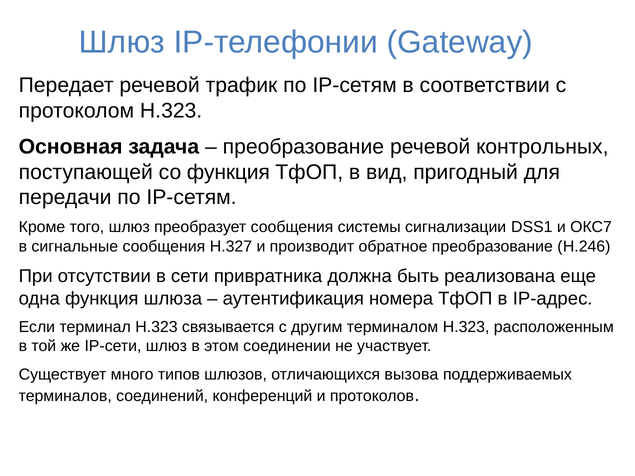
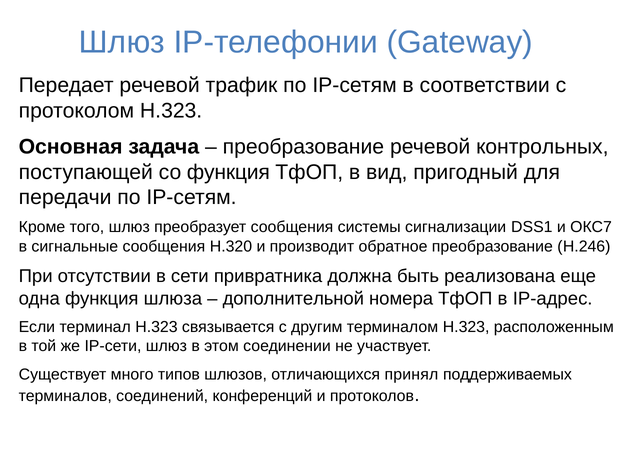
H.327: H.327 -> H.320
аутентификация: аутентификация -> дополнительной
вызова: вызова -> принял
